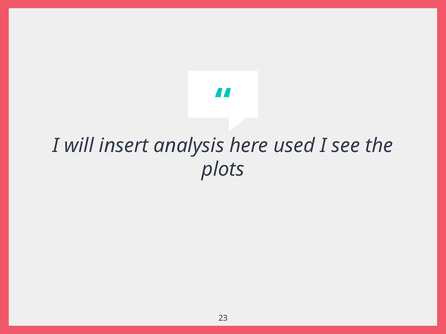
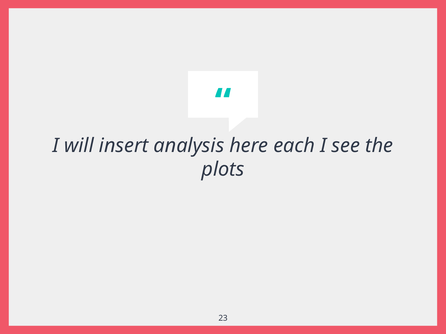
used: used -> each
